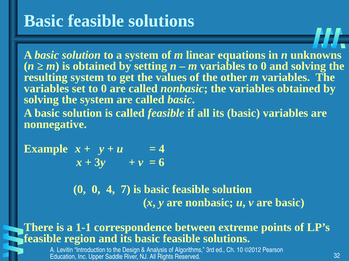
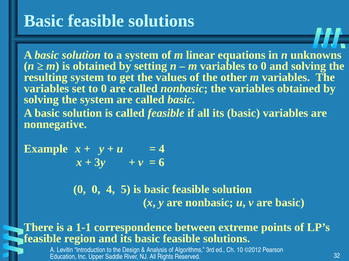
7: 7 -> 5
